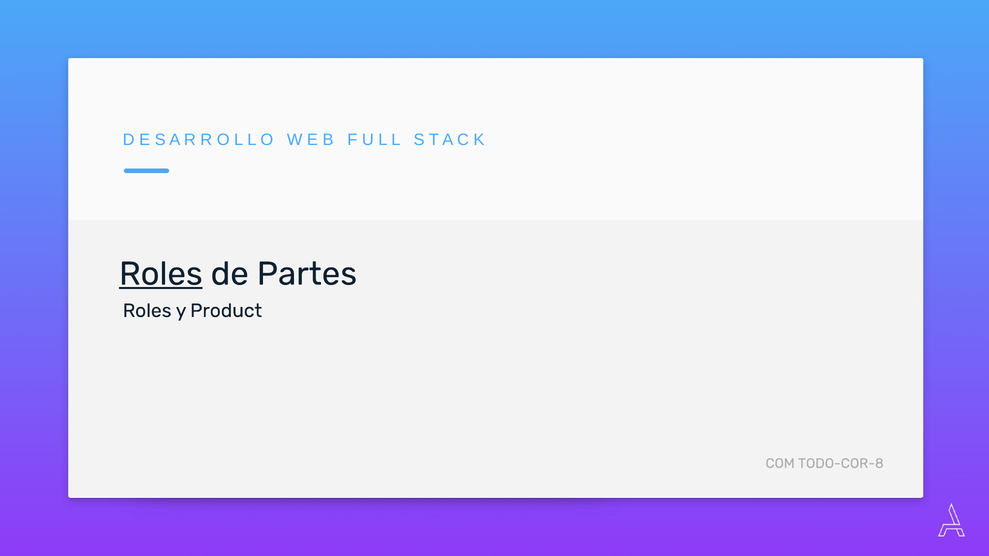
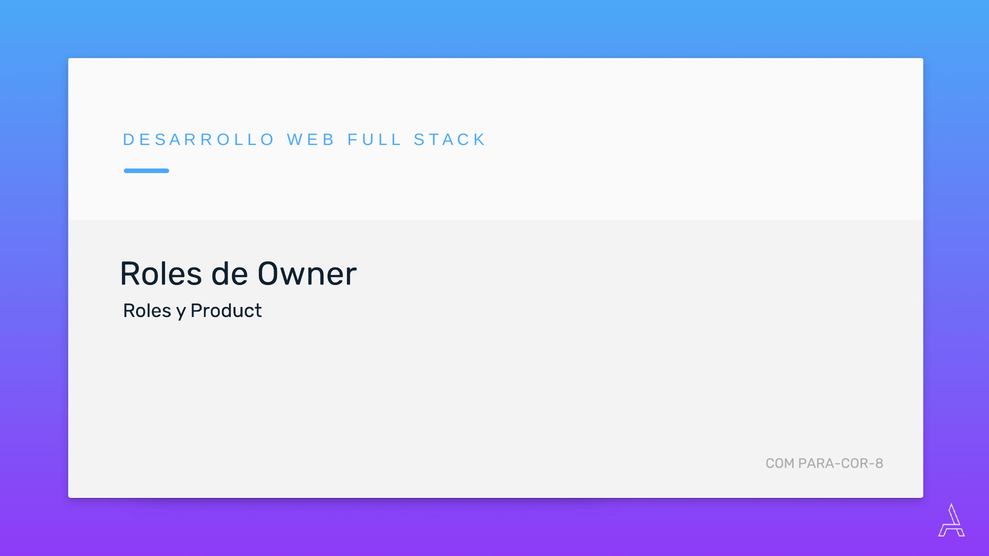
Roles at (161, 274) underline: present -> none
Partes: Partes -> Owner
TODO-COR-8: TODO-COR-8 -> PARA-COR-8
